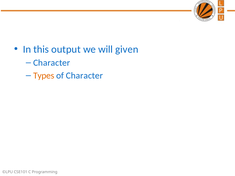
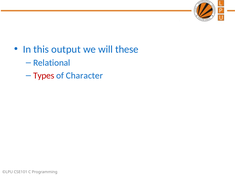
given: given -> these
Character at (52, 63): Character -> Relational
Types colour: orange -> red
